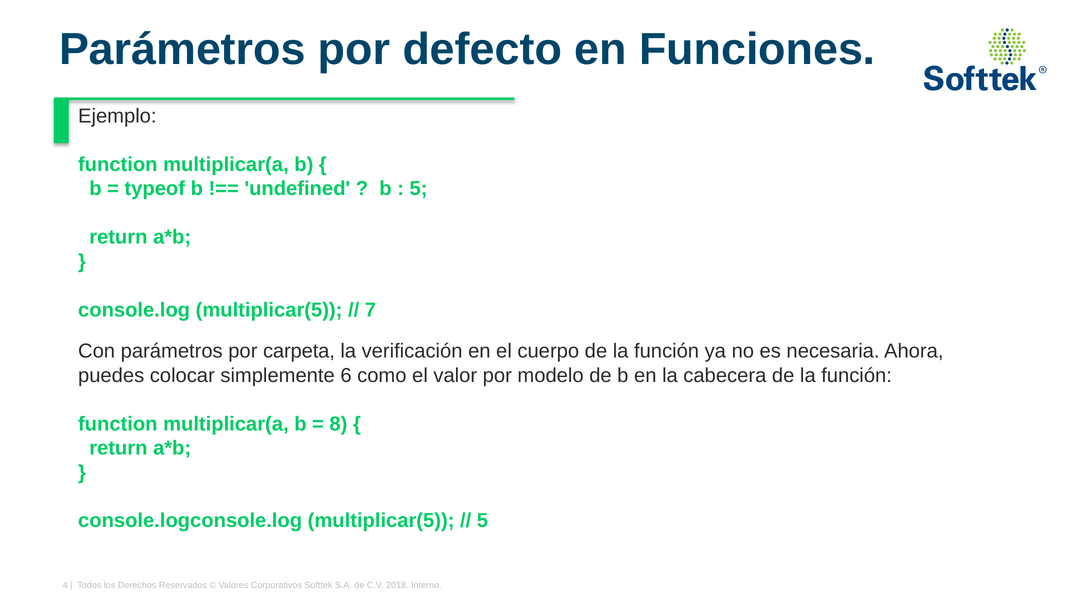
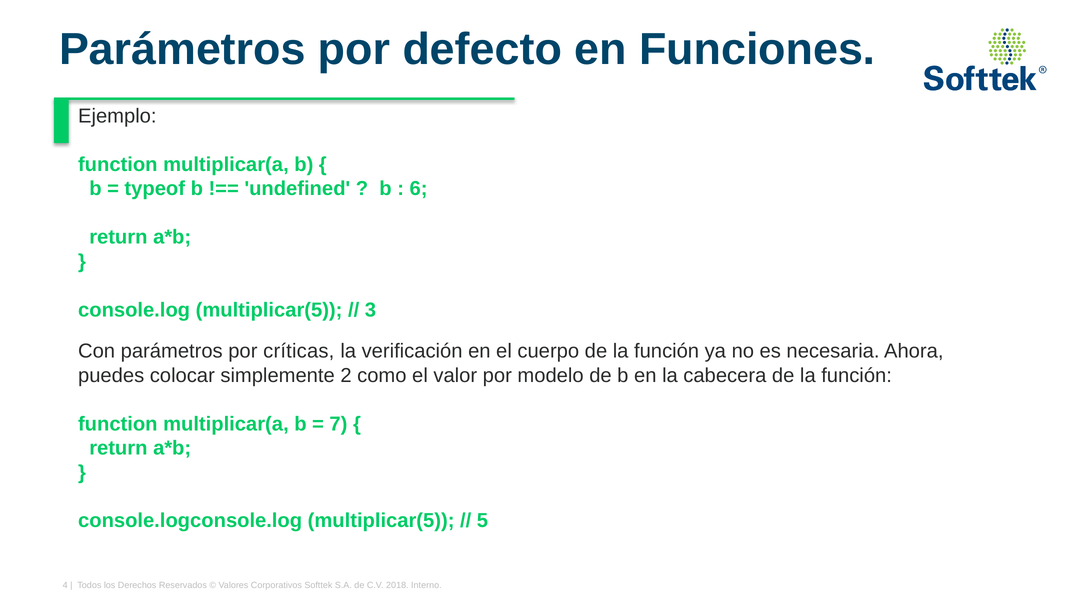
5 at (419, 189): 5 -> 6
7: 7 -> 3
carpeta: carpeta -> críticas
6: 6 -> 2
8: 8 -> 7
